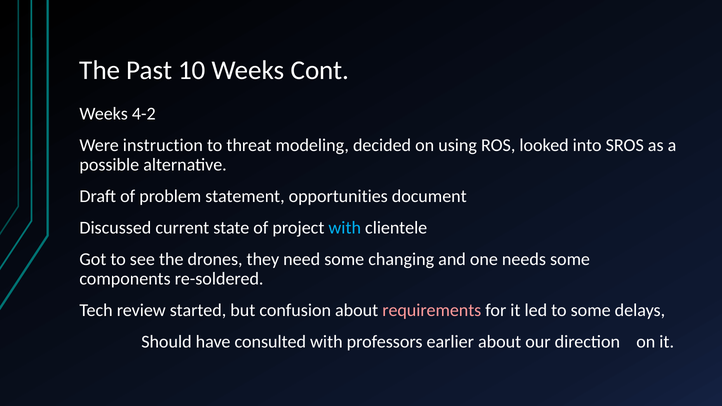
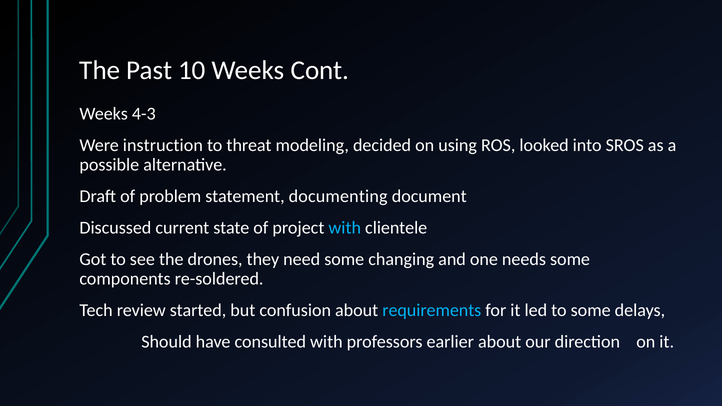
4-2: 4-2 -> 4-3
opportunities: opportunities -> documenting
requirements colour: pink -> light blue
